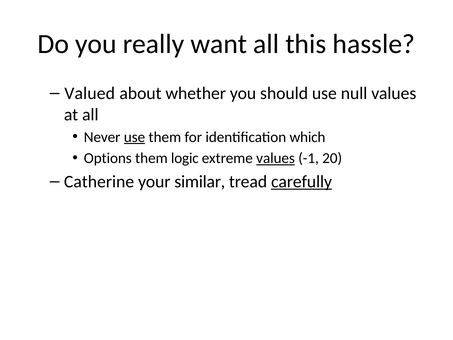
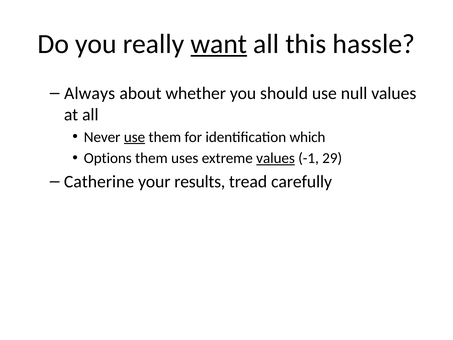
want underline: none -> present
Valued: Valued -> Always
logic: logic -> uses
20: 20 -> 29
similar: similar -> results
carefully underline: present -> none
